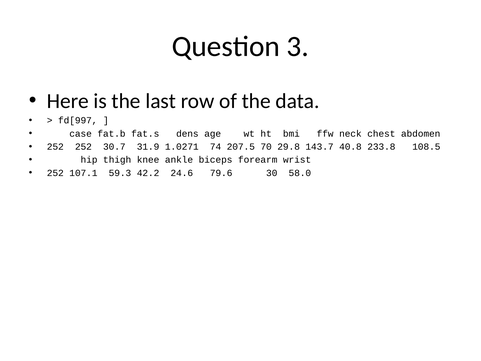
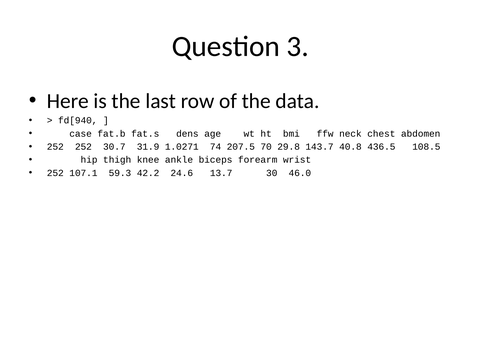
fd[997: fd[997 -> fd[940
233.8: 233.8 -> 436.5
79.6: 79.6 -> 13.7
58.0: 58.0 -> 46.0
